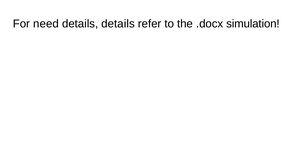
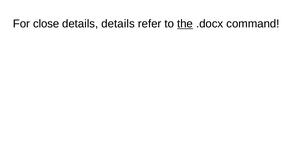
need: need -> close
the underline: none -> present
simulation: simulation -> command
